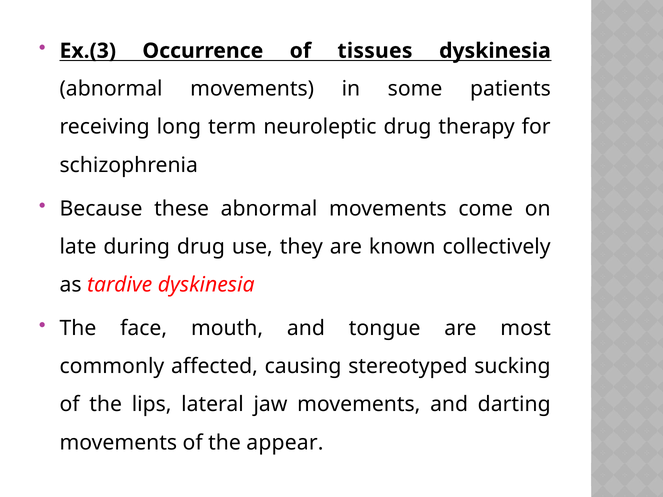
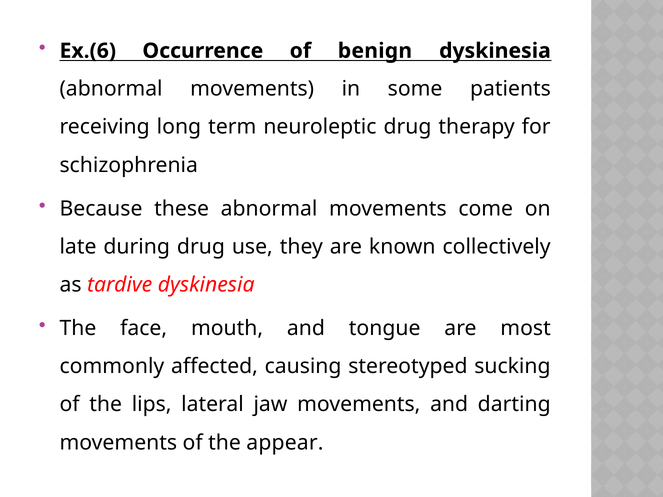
Ex.(3: Ex.(3 -> Ex.(6
tissues: tissues -> benign
